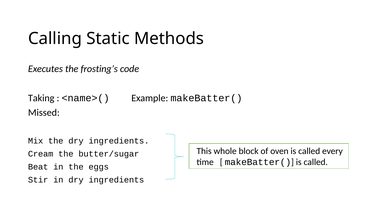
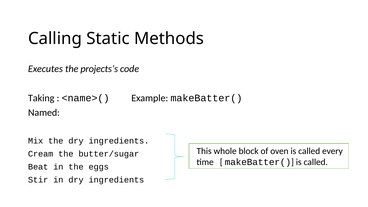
frosting’s: frosting’s -> projects’s
Missed: Missed -> Named
